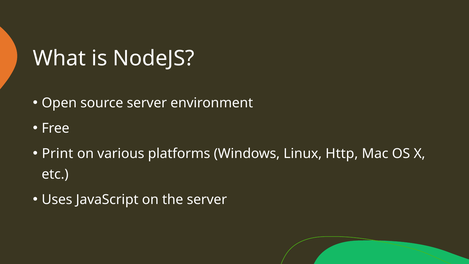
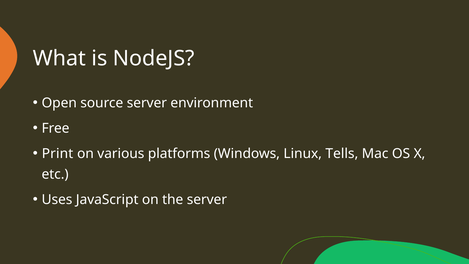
Http: Http -> Tells
